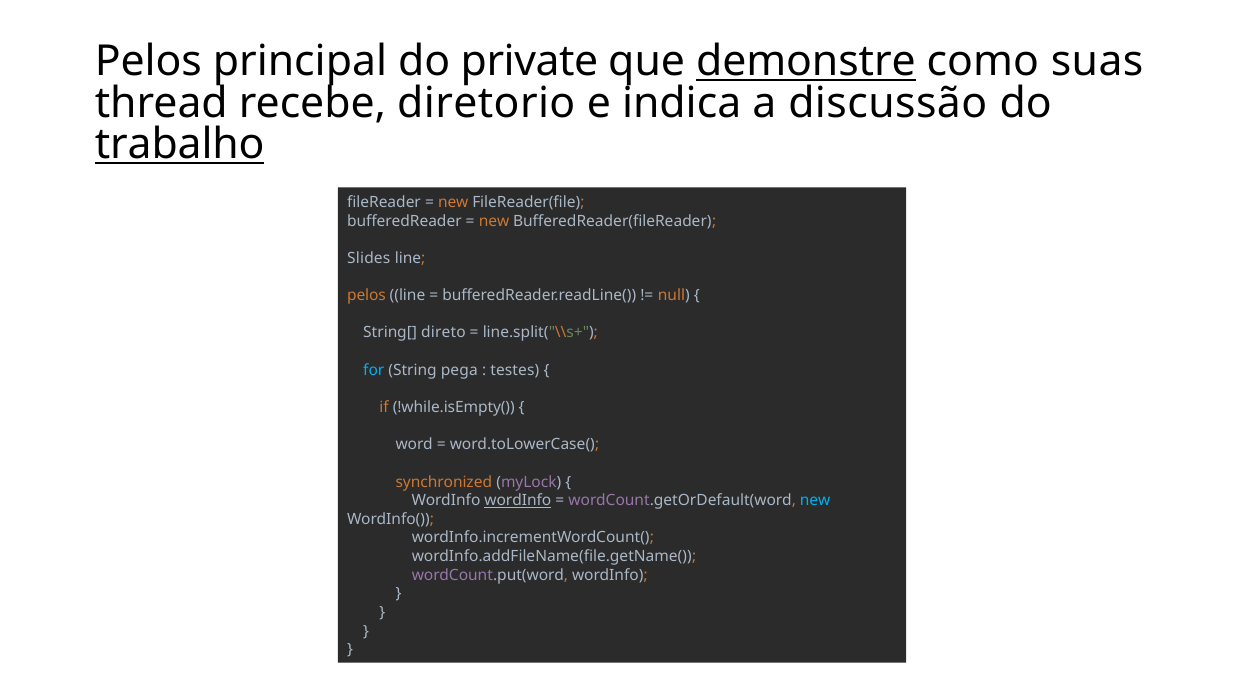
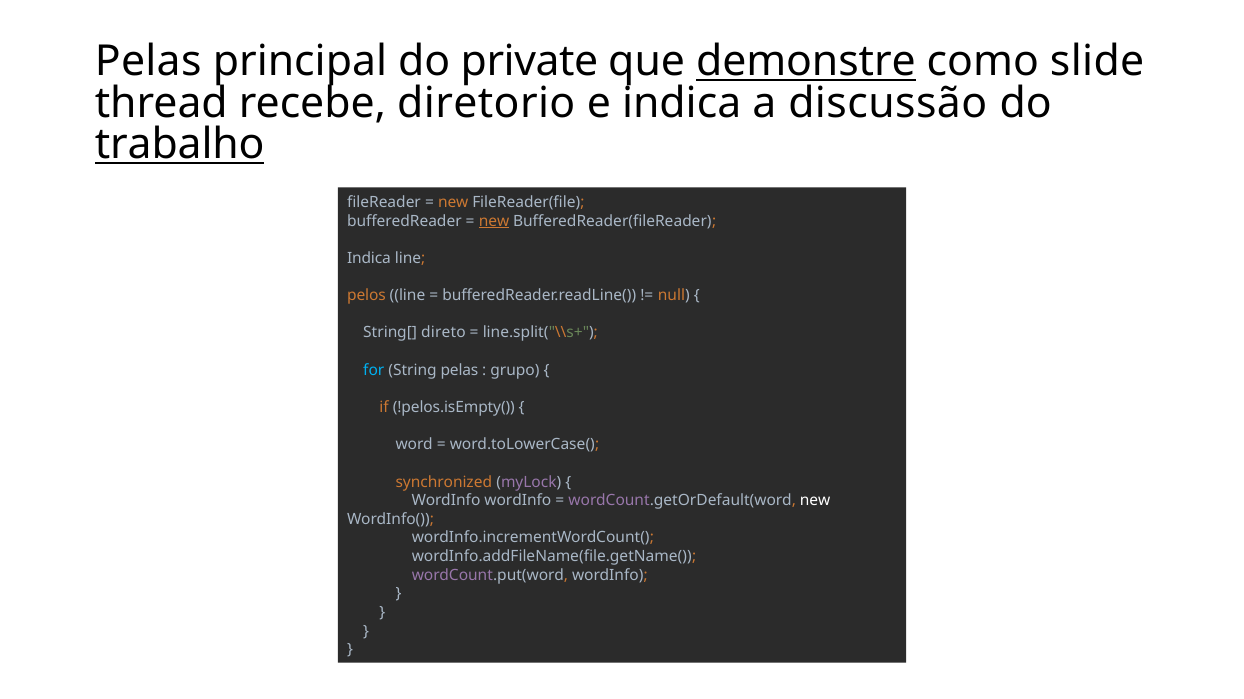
Pelos at (148, 62): Pelos -> Pelas
suas: suas -> slide
new at (494, 221) underline: none -> present
Slides at (369, 259): Slides -> Indica
String pega: pega -> pelas
testes: testes -> grupo
!while.isEmpty(: !while.isEmpty( -> !pelos.isEmpty(
wordInfo at (518, 501) underline: present -> none
new at (815, 501) colour: light blue -> white
